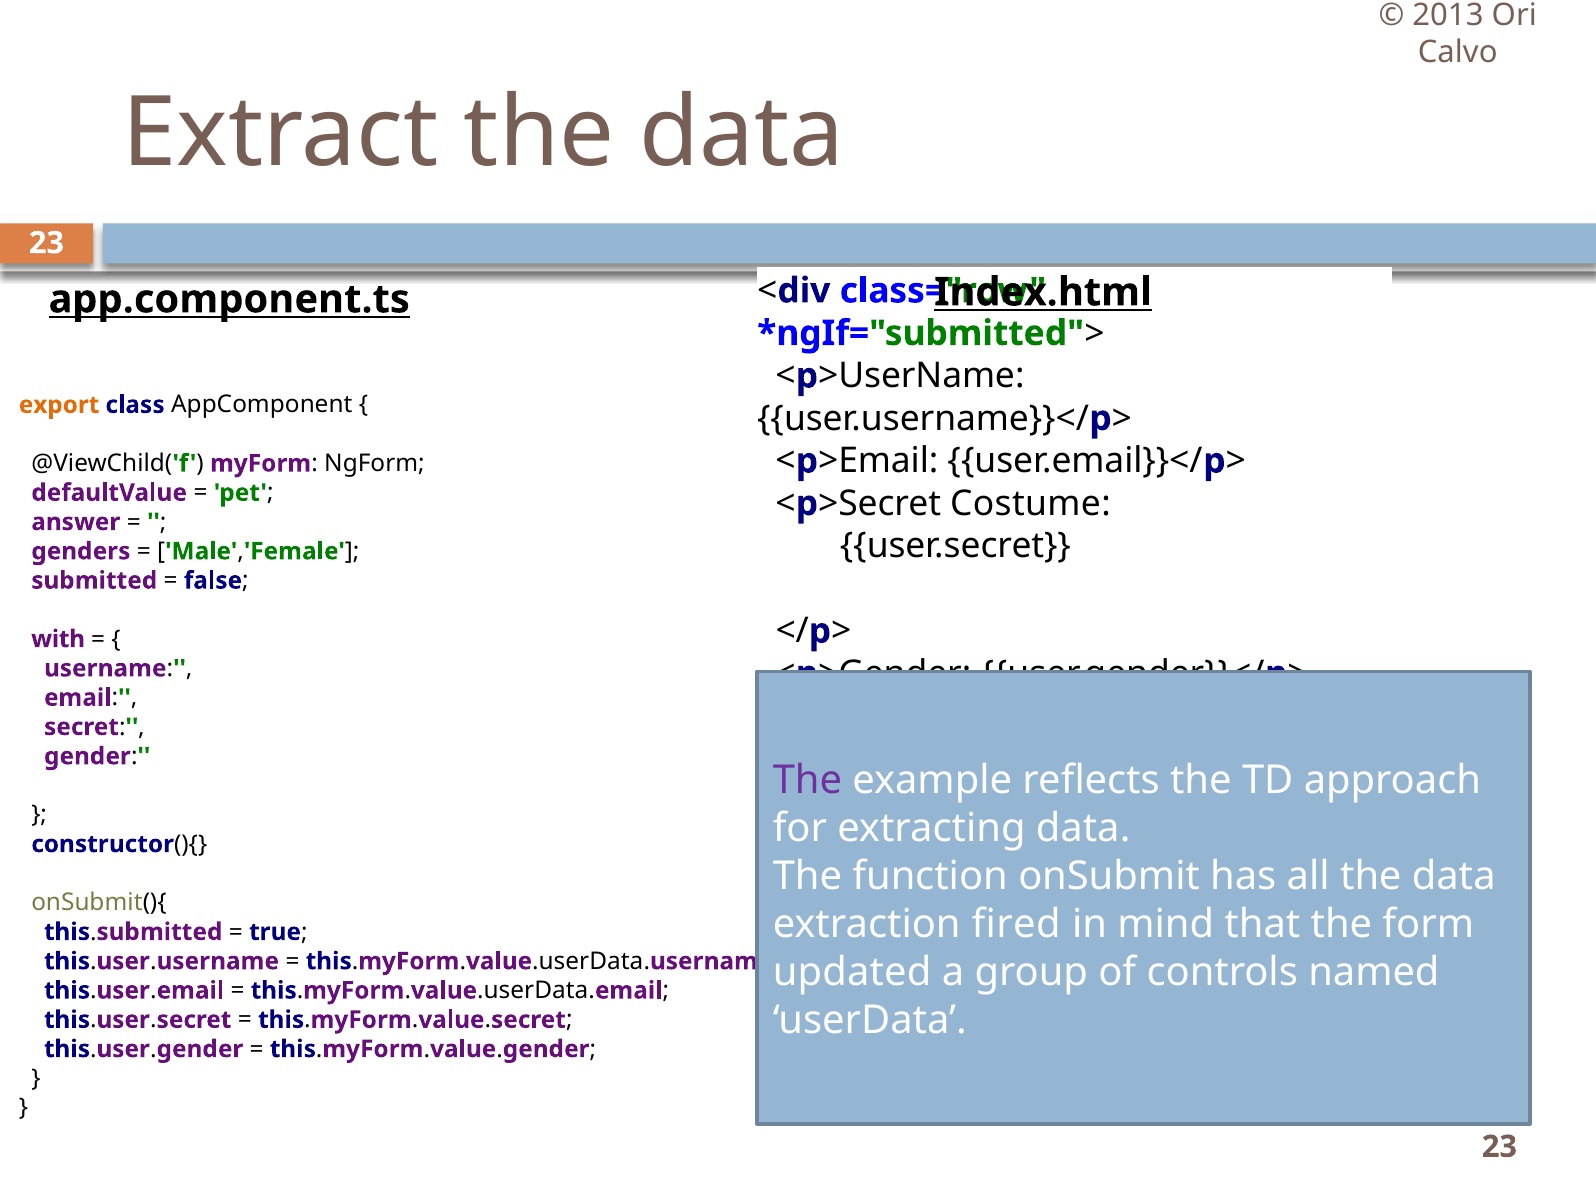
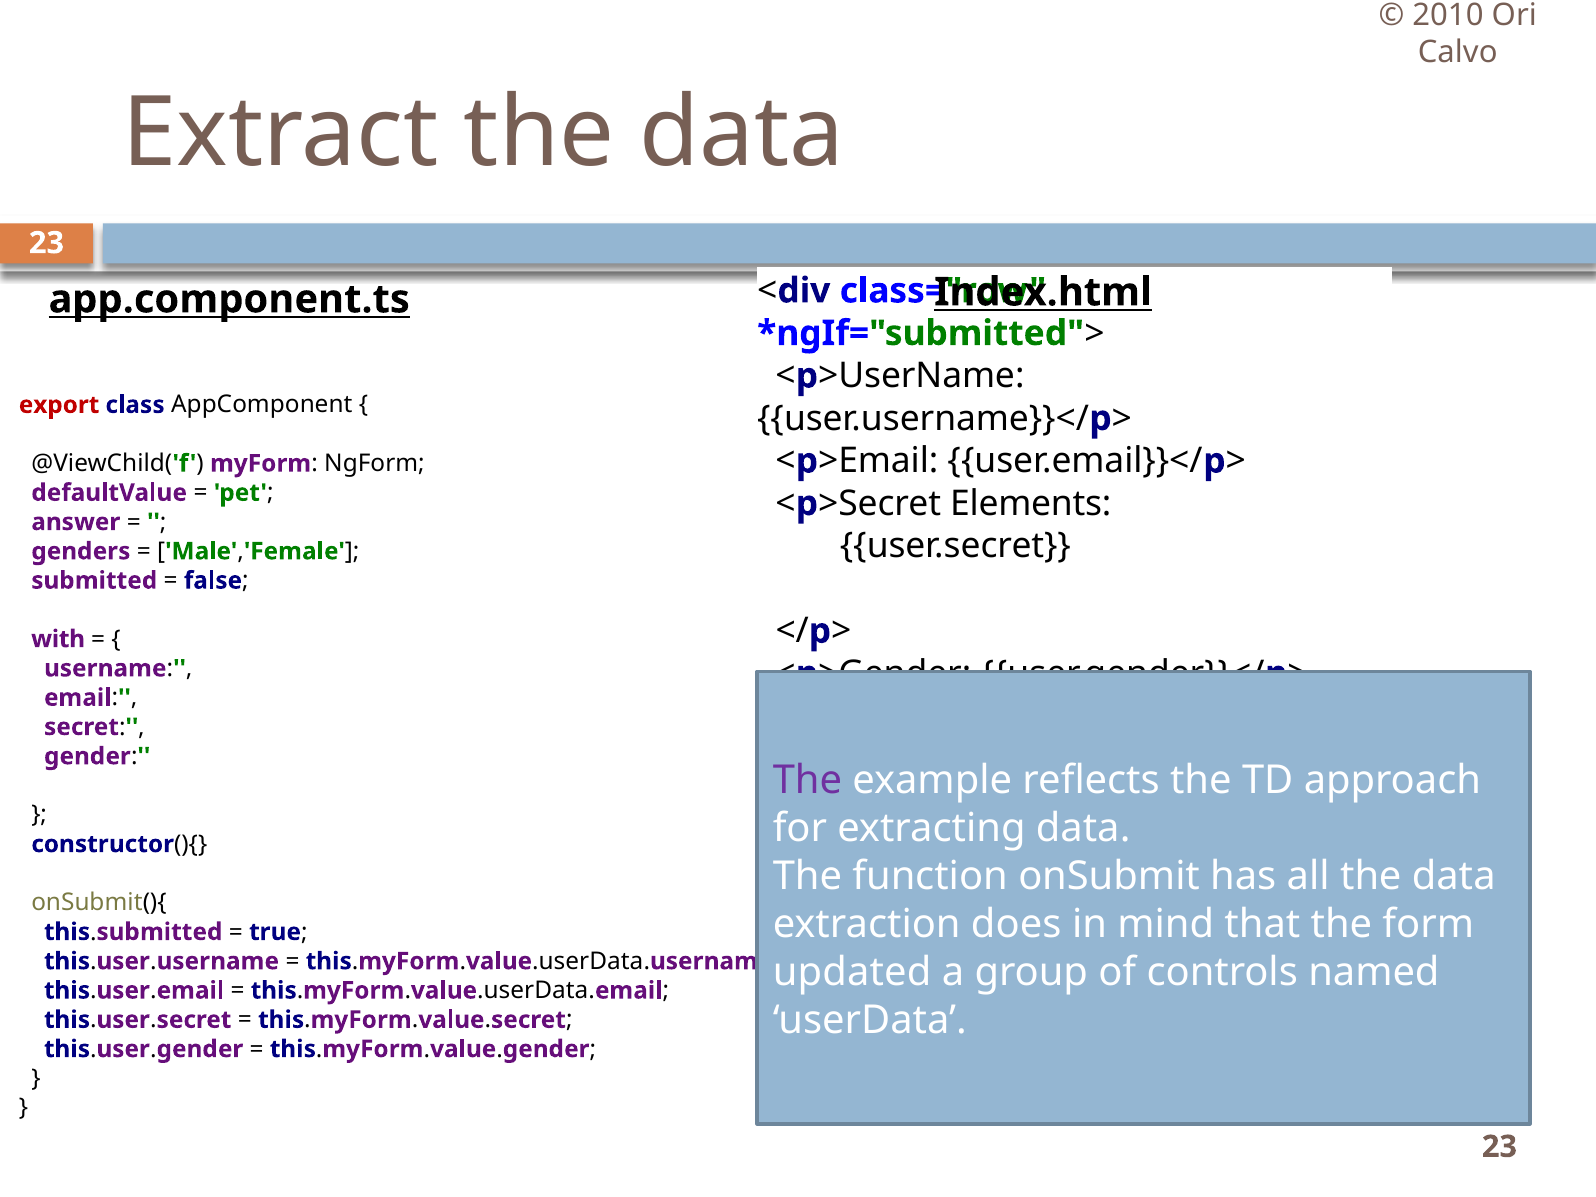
2013: 2013 -> 2010
export colour: orange -> red
Costume: Costume -> Elements
fired: fired -> does
